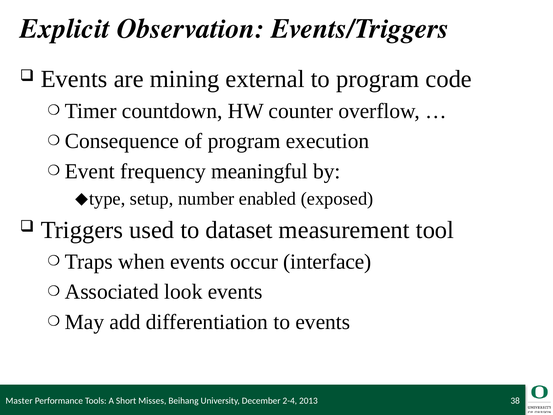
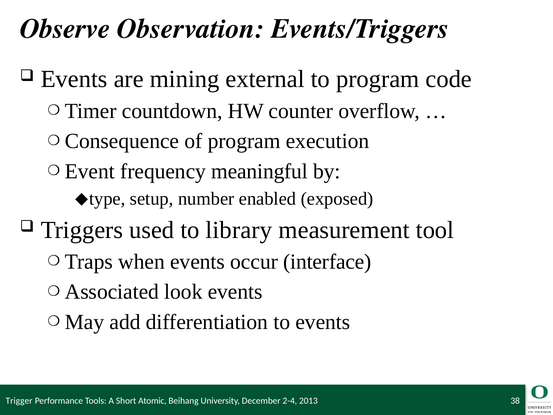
Explicit: Explicit -> Observe
dataset: dataset -> library
Master: Master -> Trigger
Misses: Misses -> Atomic
